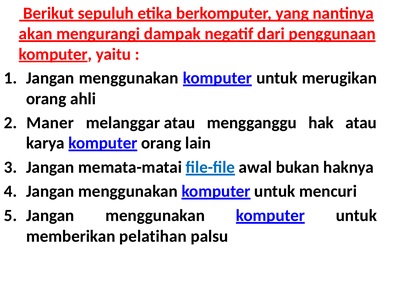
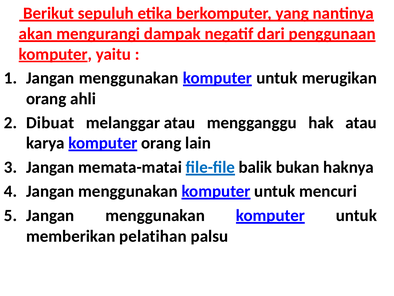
Maner: Maner -> Dibuat
awal: awal -> balik
